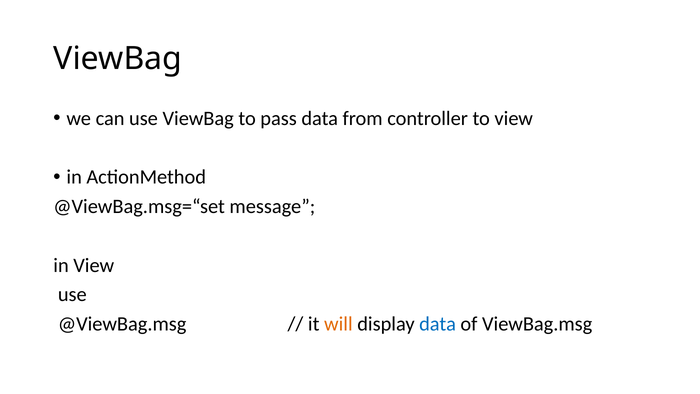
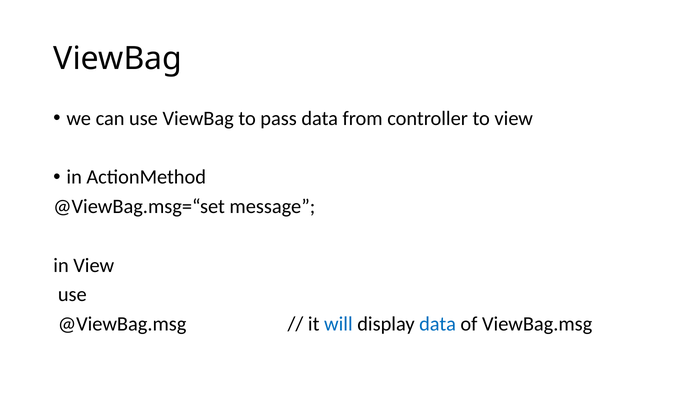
will colour: orange -> blue
